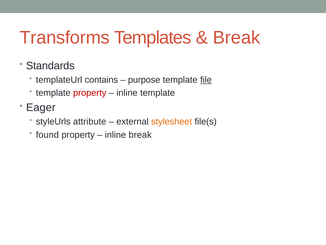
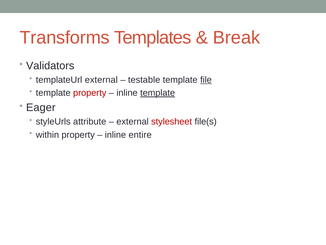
Standards: Standards -> Validators
templateUrl contains: contains -> external
purpose: purpose -> testable
template at (158, 93) underline: none -> present
stylesheet colour: orange -> red
found: found -> within
inline break: break -> entire
